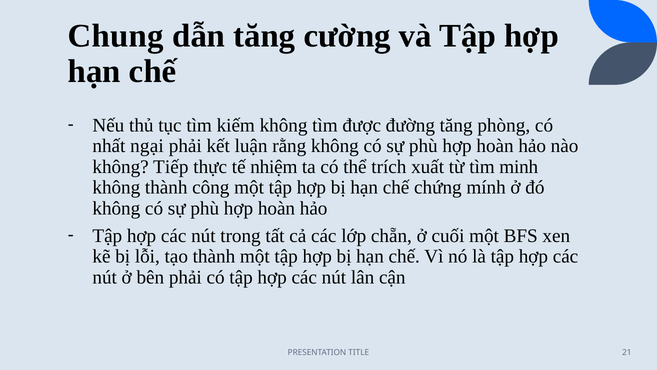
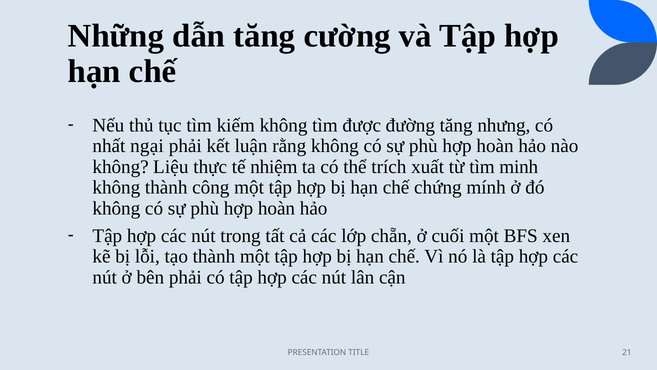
Chung: Chung -> Những
phòng: phòng -> nhưng
Tiếp: Tiếp -> Liệu
